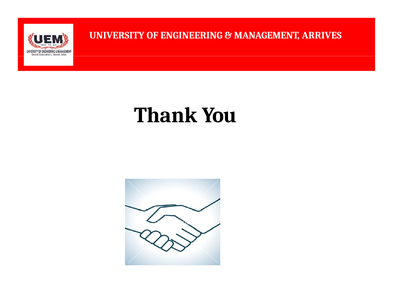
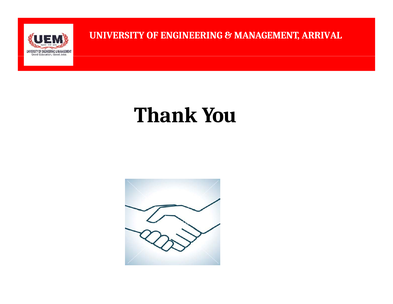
ARRIVES: ARRIVES -> ARRIVAL
